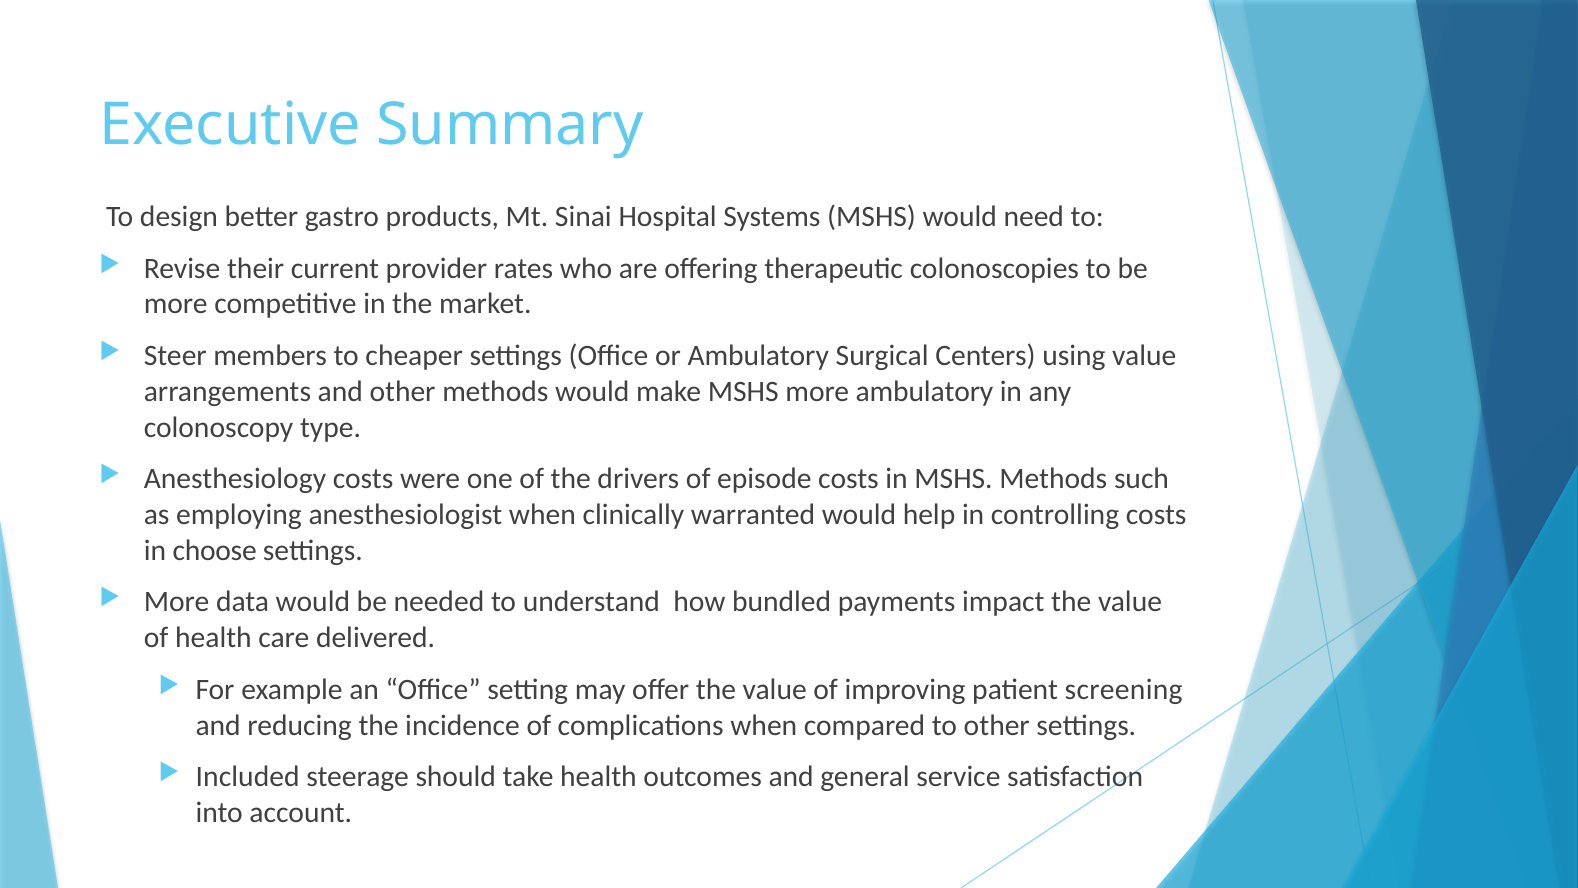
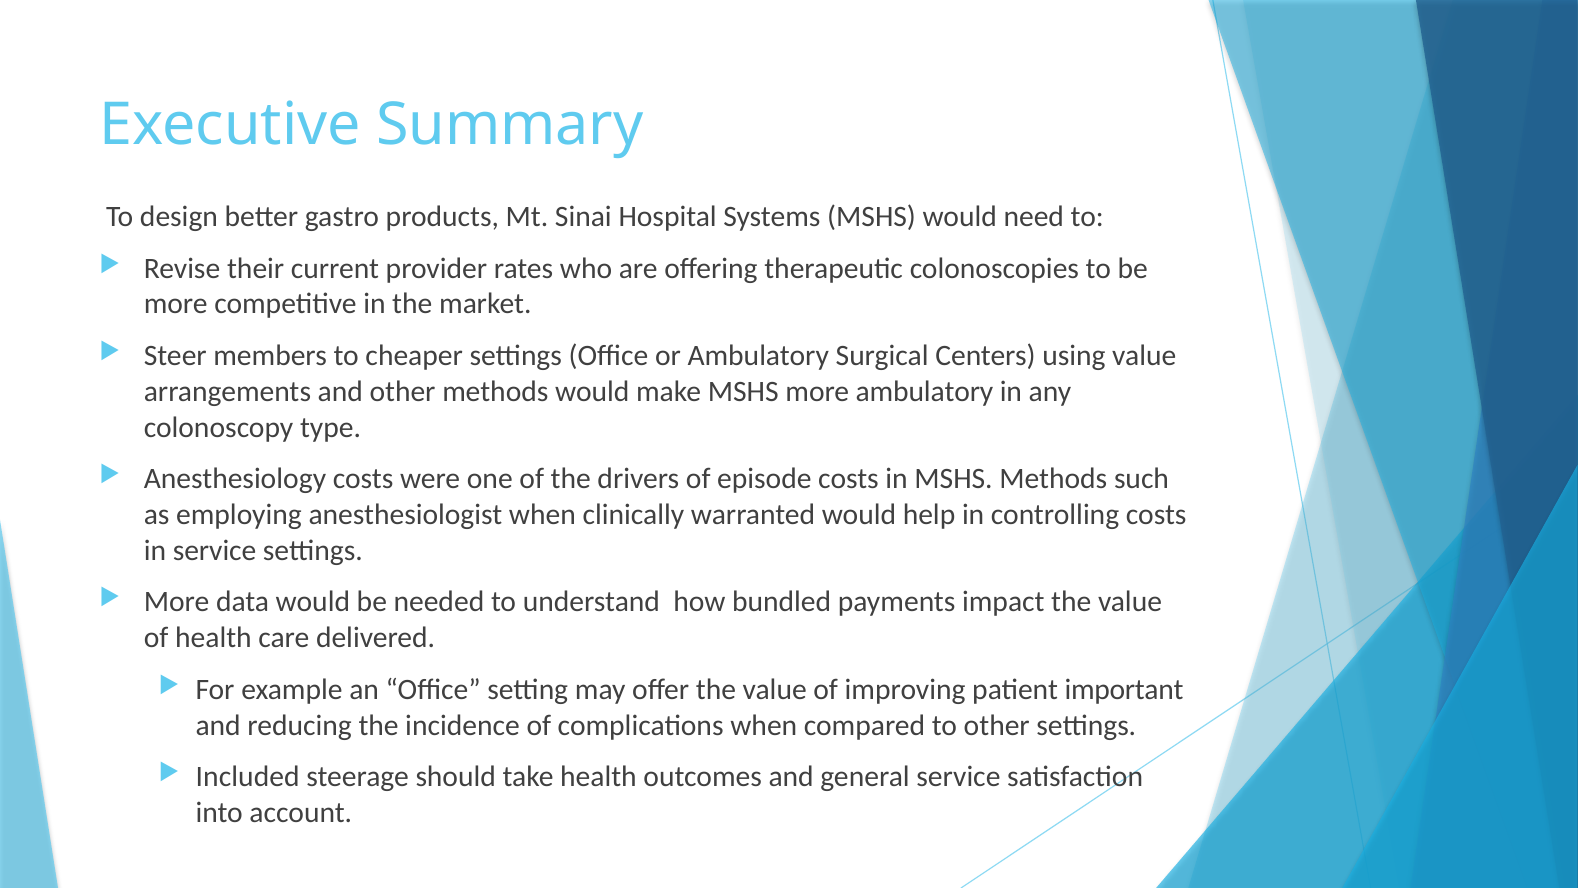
in choose: choose -> service
screening: screening -> important
